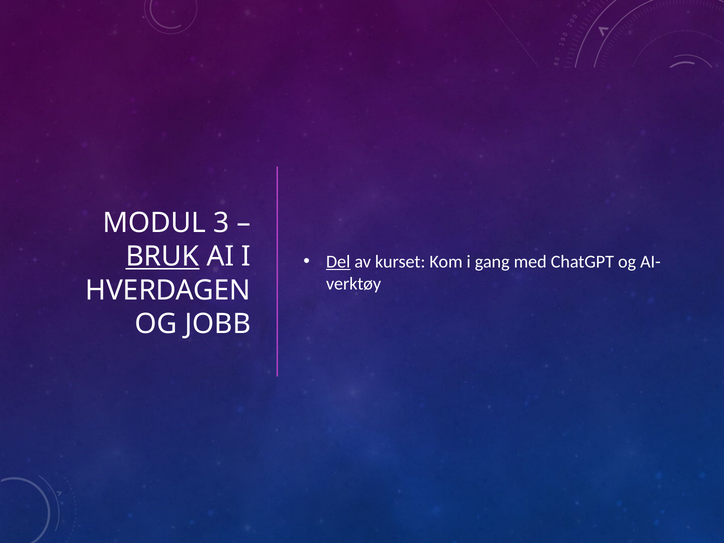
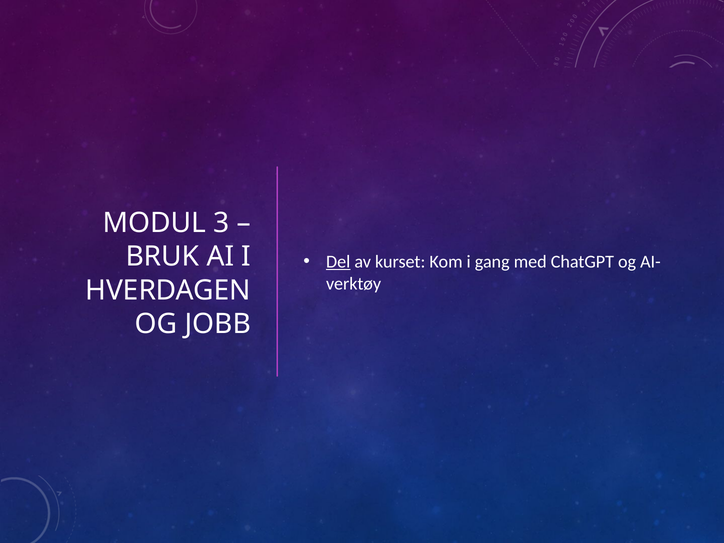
BRUK underline: present -> none
